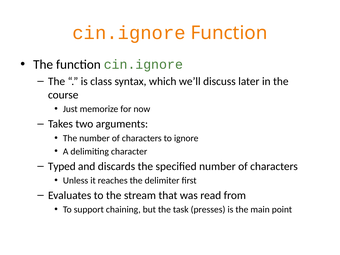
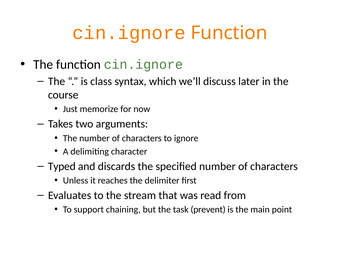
presses: presses -> prevent
